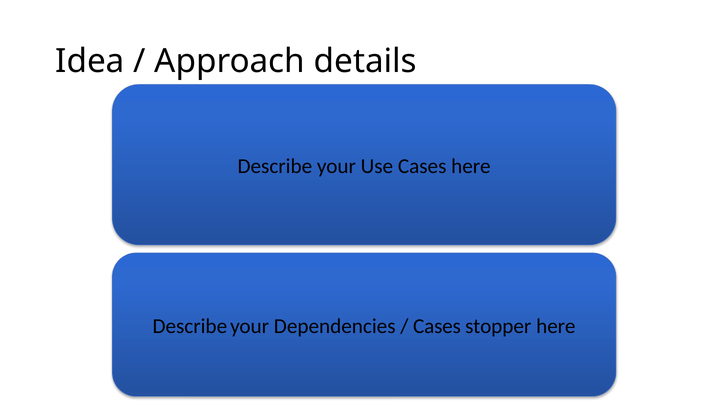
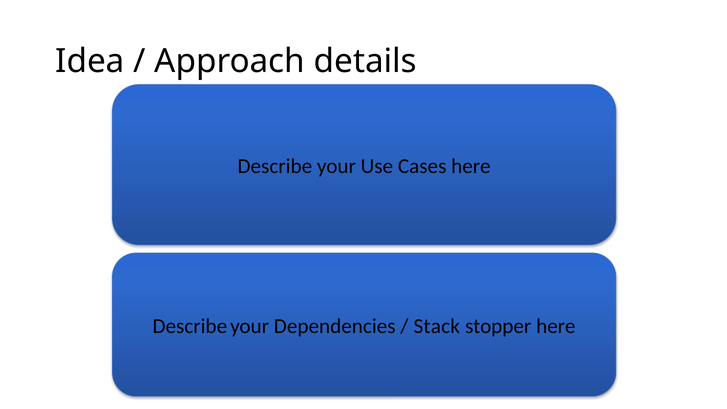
Cases at (437, 326): Cases -> Stack
